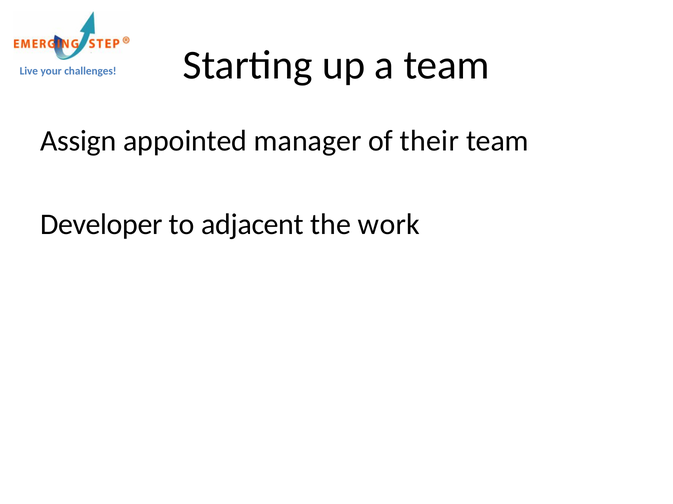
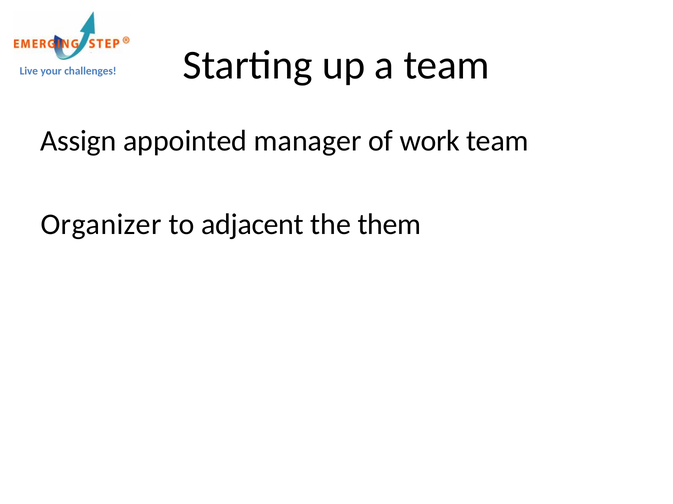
their: their -> work
Developer: Developer -> Organizer
work: work -> them
